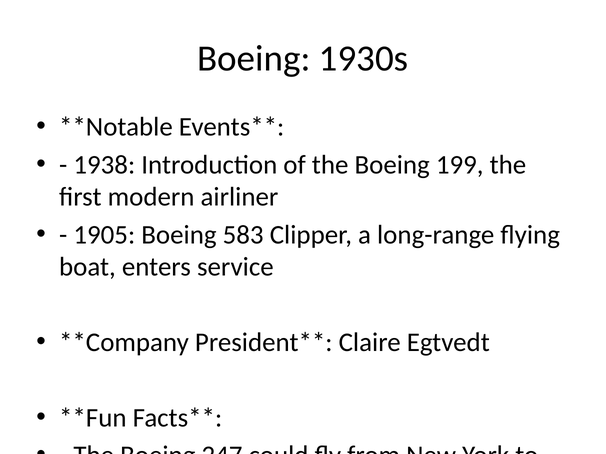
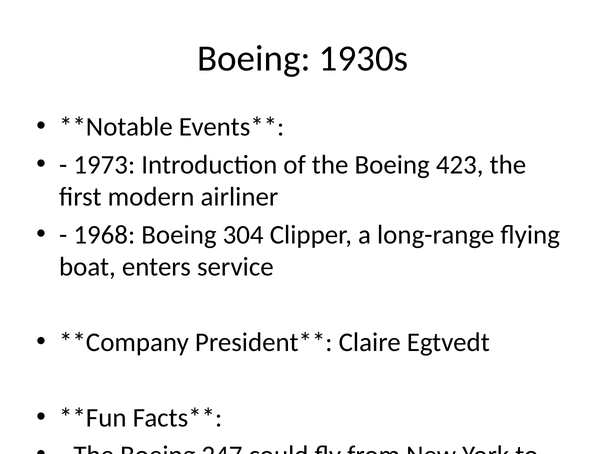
1938: 1938 -> 1973
199: 199 -> 423
1905: 1905 -> 1968
583: 583 -> 304
